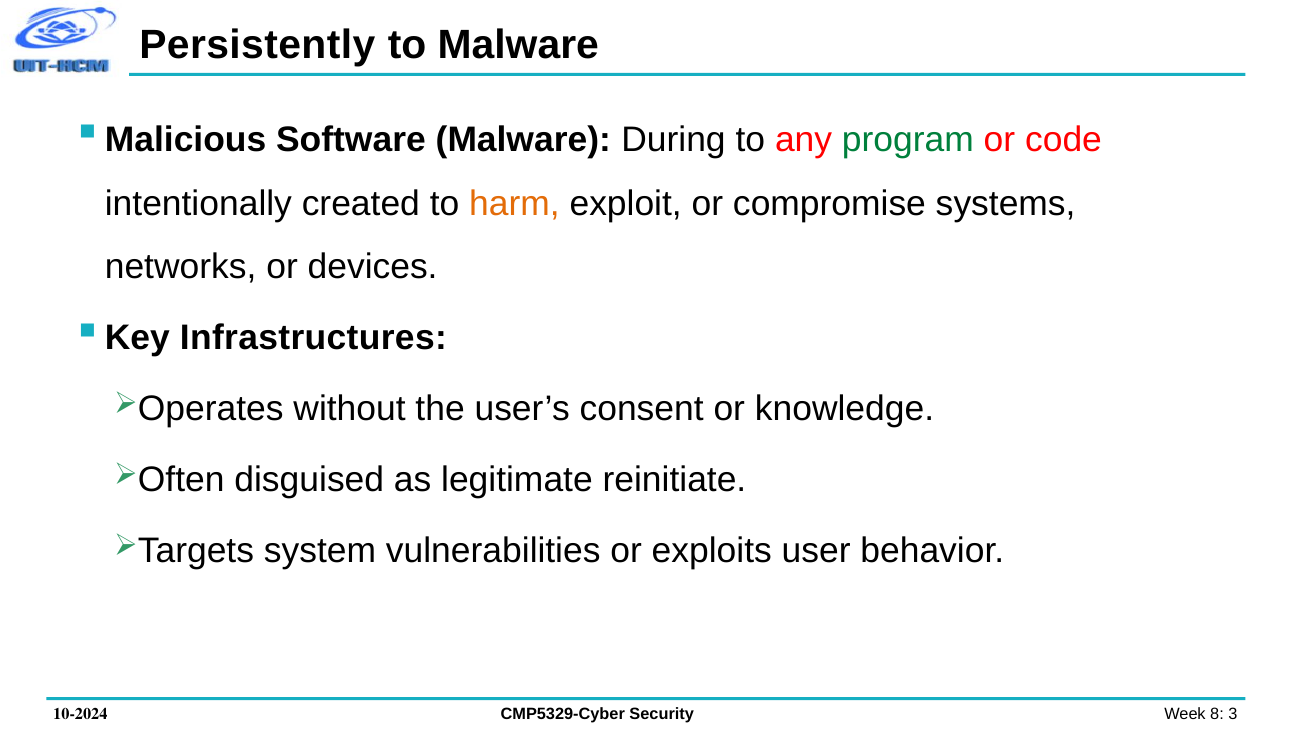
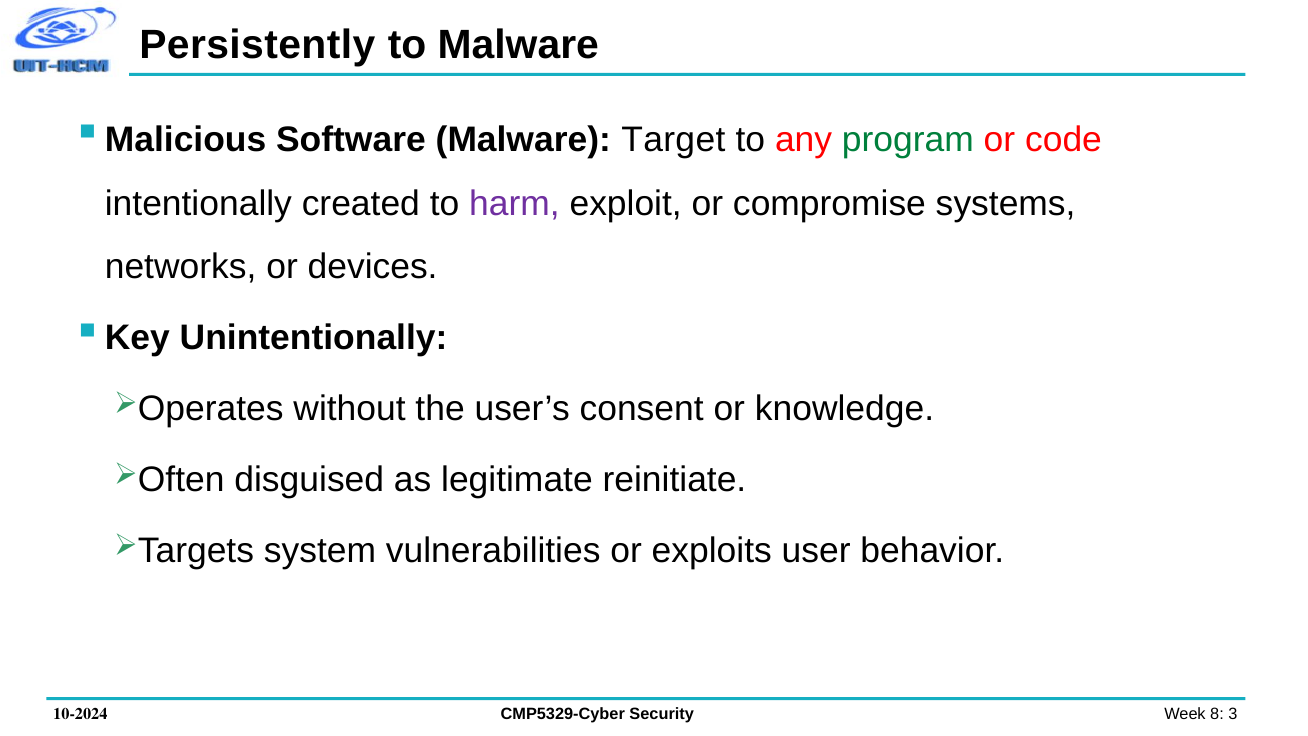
During: During -> Target
harm colour: orange -> purple
Infrastructures: Infrastructures -> Unintentionally
